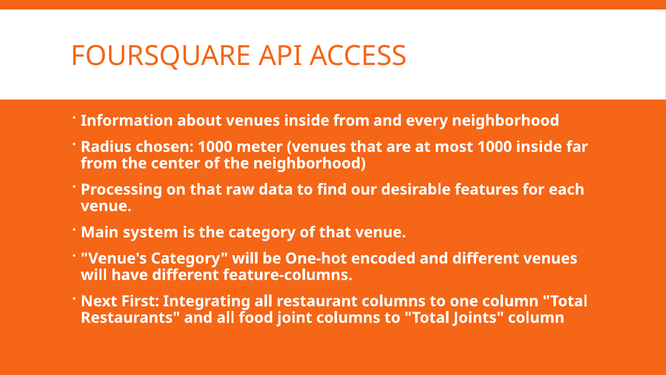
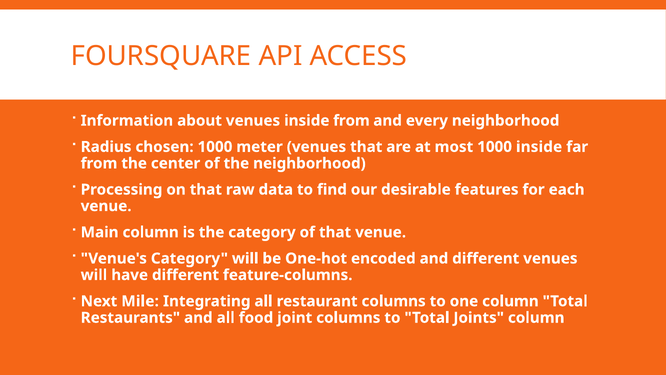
Main system: system -> column
First: First -> Mile
